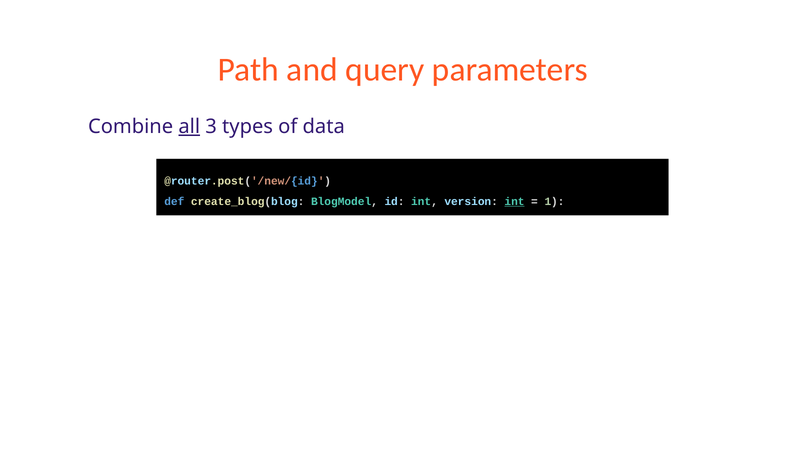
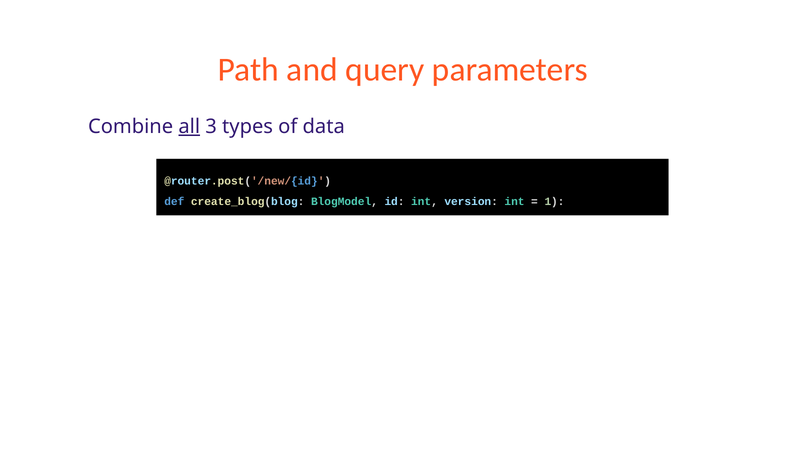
int at (515, 201) underline: present -> none
